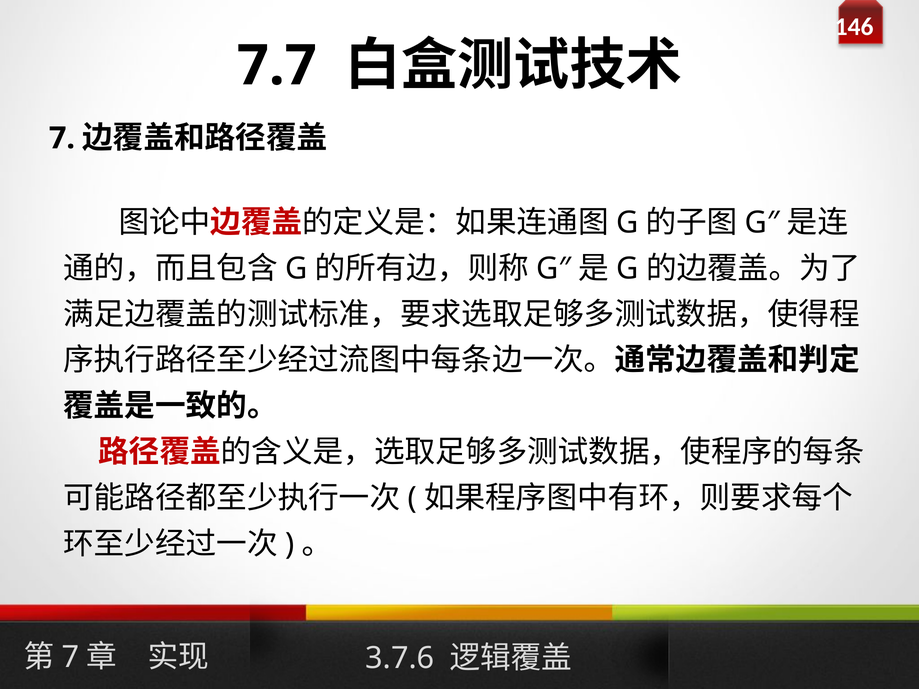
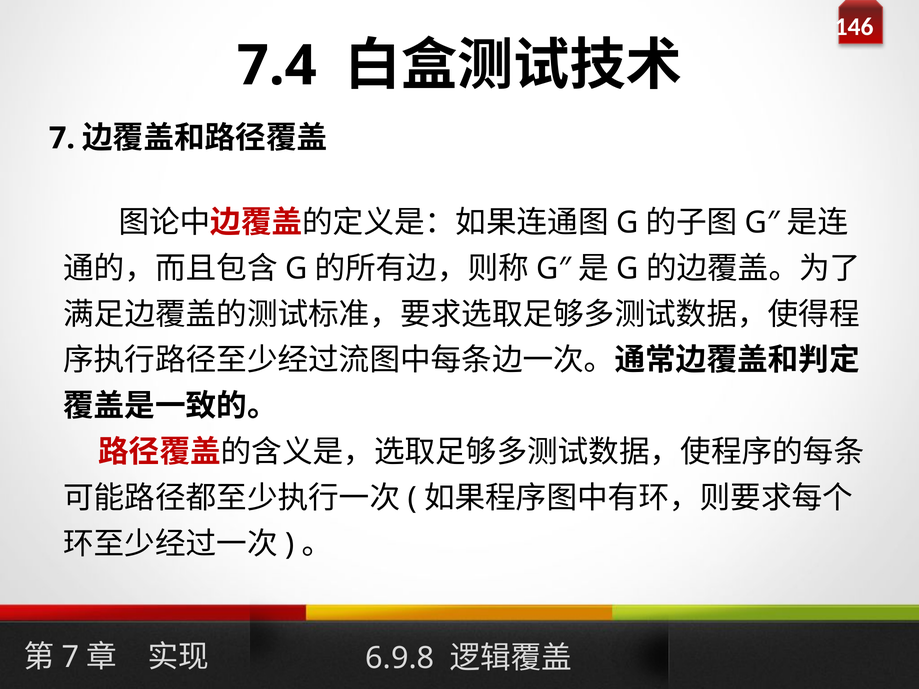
7.7: 7.7 -> 7.4
3.7.6: 3.7.6 -> 6.9.8
